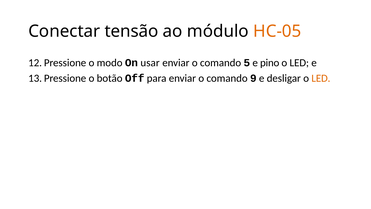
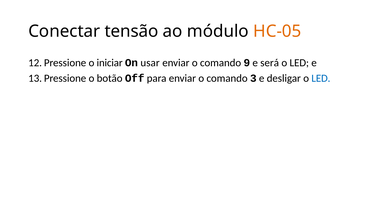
modo: modo -> iniciar
5: 5 -> 9
pino: pino -> será
9: 9 -> 3
LED at (321, 78) colour: orange -> blue
